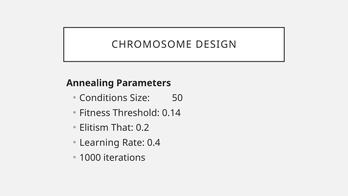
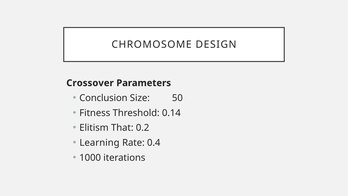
Annealing: Annealing -> Crossover
Conditions: Conditions -> Conclusion
